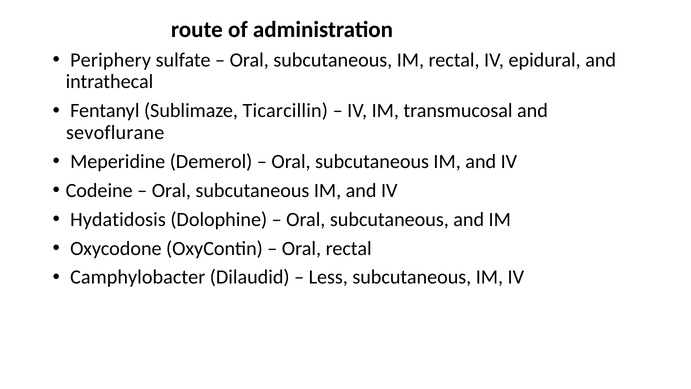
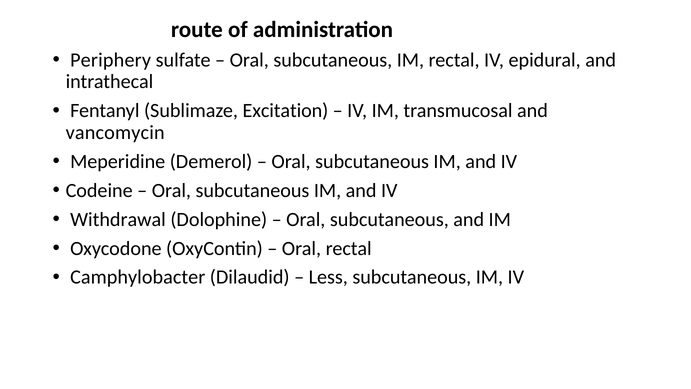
Ticarcillin: Ticarcillin -> Excitation
sevoflurane: sevoflurane -> vancomycin
Hydatidosis: Hydatidosis -> Withdrawal
